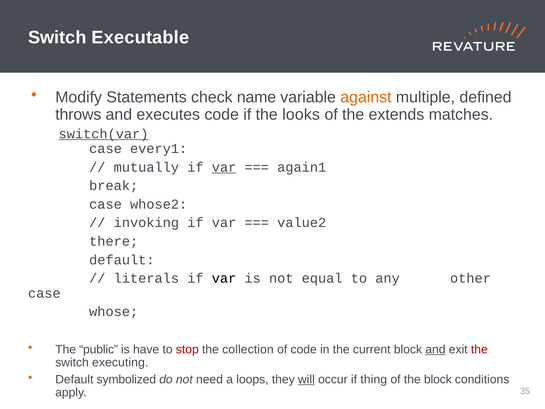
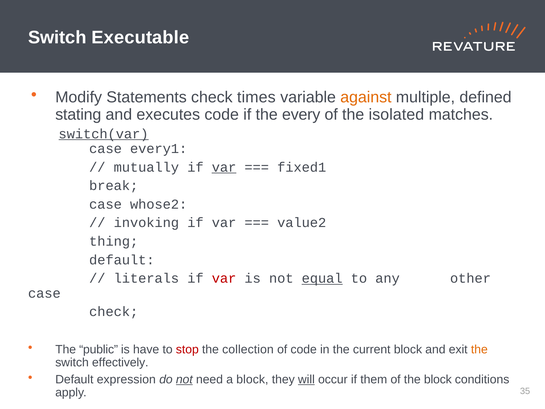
name: name -> times
throws: throws -> stating
looks: looks -> every
extends: extends -> isolated
again1: again1 -> fixed1
there: there -> thing
var at (224, 278) colour: black -> red
equal underline: none -> present
whose at (114, 312): whose -> check
and at (435, 349) underline: present -> none
the at (479, 349) colour: red -> orange
executing: executing -> effectively
symbolized: symbolized -> expression
not at (184, 379) underline: none -> present
a loops: loops -> block
thing: thing -> them
